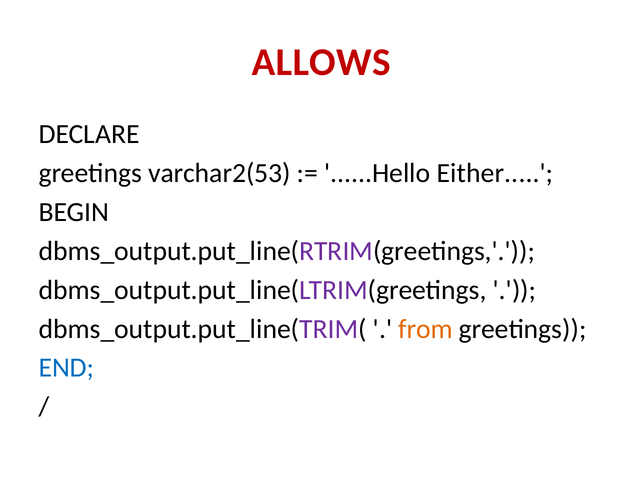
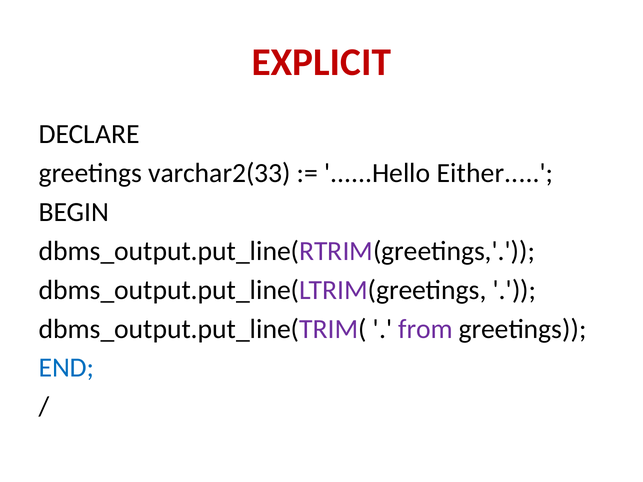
ALLOWS: ALLOWS -> EXPLICIT
varchar2(53: varchar2(53 -> varchar2(33
from colour: orange -> purple
